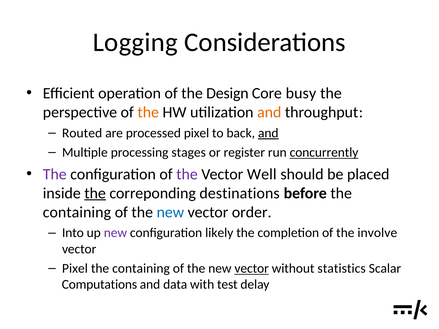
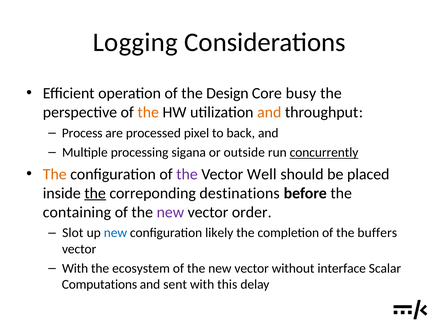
Routed: Routed -> Process
and at (268, 133) underline: present -> none
stages: stages -> sigana
register: register -> outside
The at (55, 174) colour: purple -> orange
new at (170, 212) colour: blue -> purple
Into: Into -> Slot
new at (115, 233) colour: purple -> blue
involve: involve -> buffers
Pixel at (75, 269): Pixel -> With
containing at (141, 269): containing -> ecosystem
vector at (252, 269) underline: present -> none
statistics: statistics -> interface
data: data -> sent
test: test -> this
